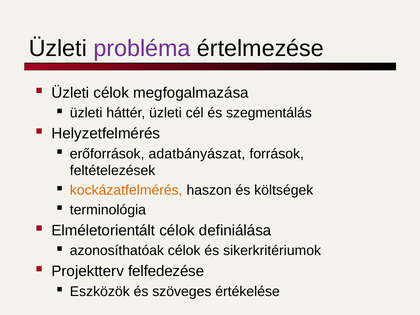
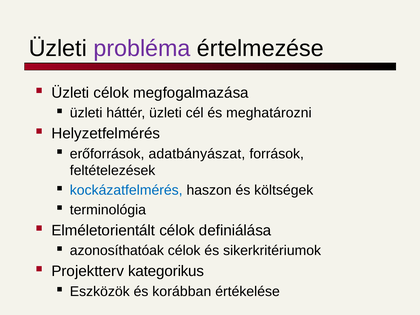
szegmentálás: szegmentálás -> meghatározni
kockázatfelmérés colour: orange -> blue
felfedezése: felfedezése -> kategorikus
szöveges: szöveges -> korábban
